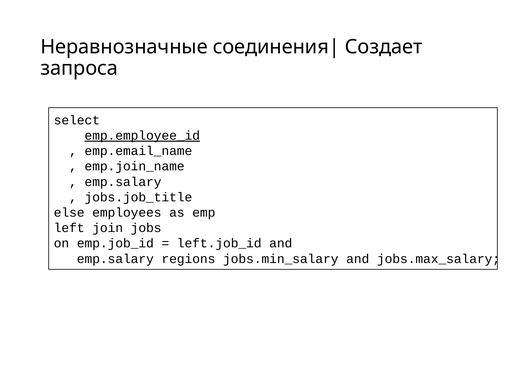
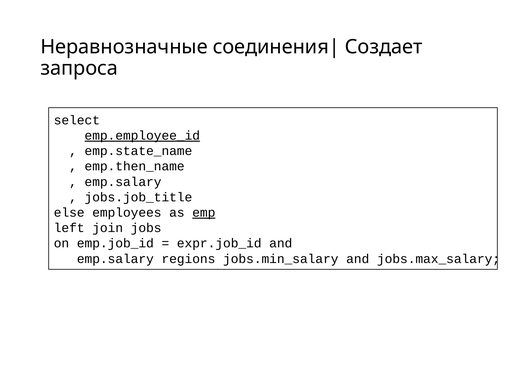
emp.email_name: emp.email_name -> emp.state_name
emp.join_name: emp.join_name -> emp.then_name
emp underline: none -> present
left.job_id: left.job_id -> expr.job_id
